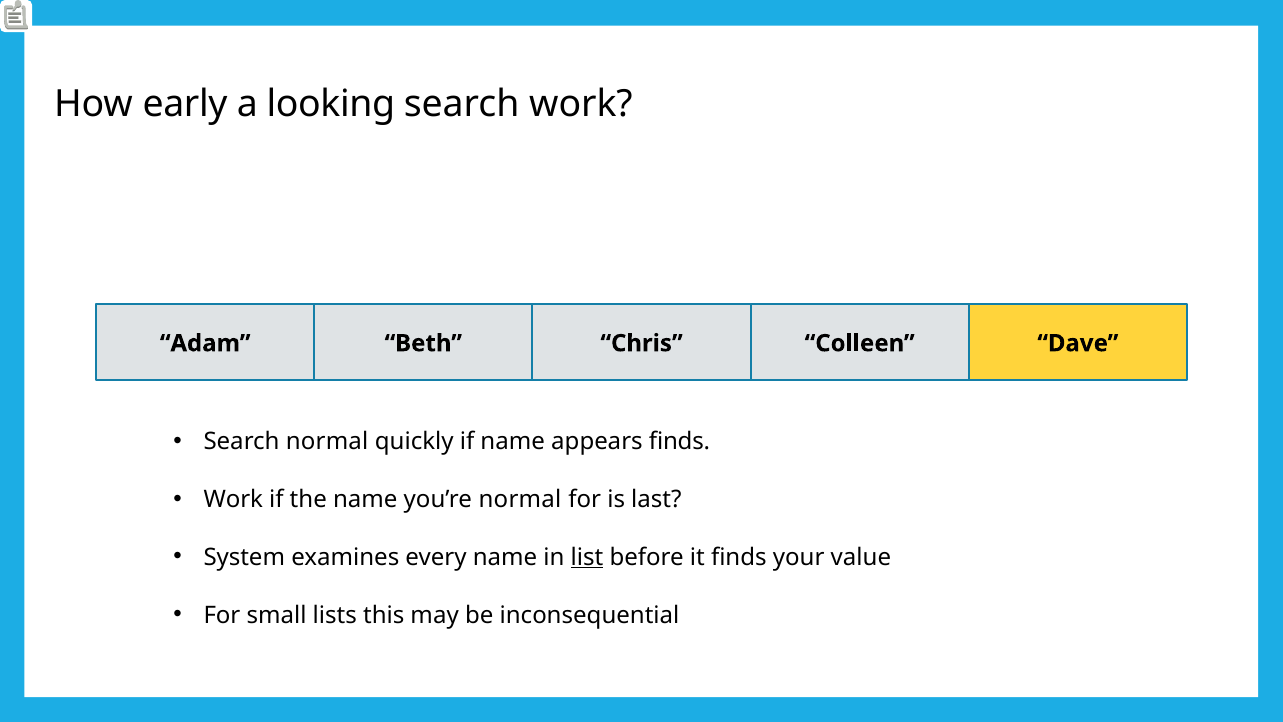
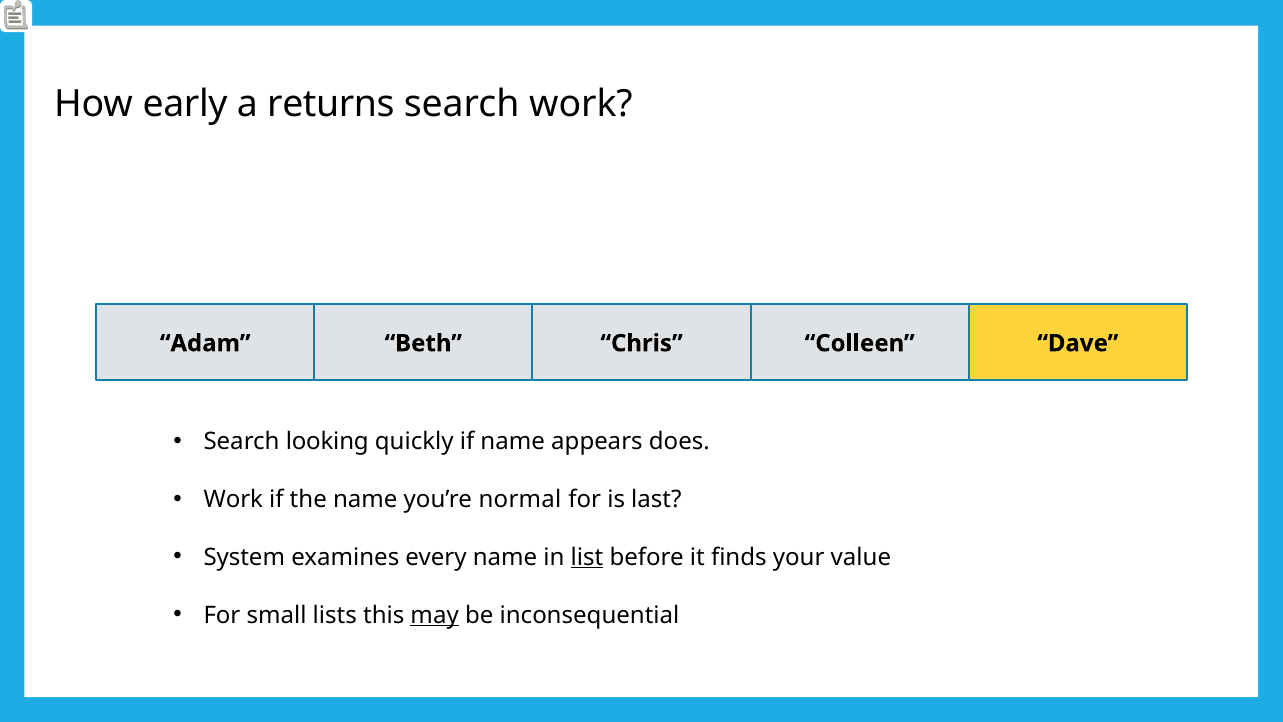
looking: looking -> returns
Search normal: normal -> looking
appears finds: finds -> does
may underline: none -> present
